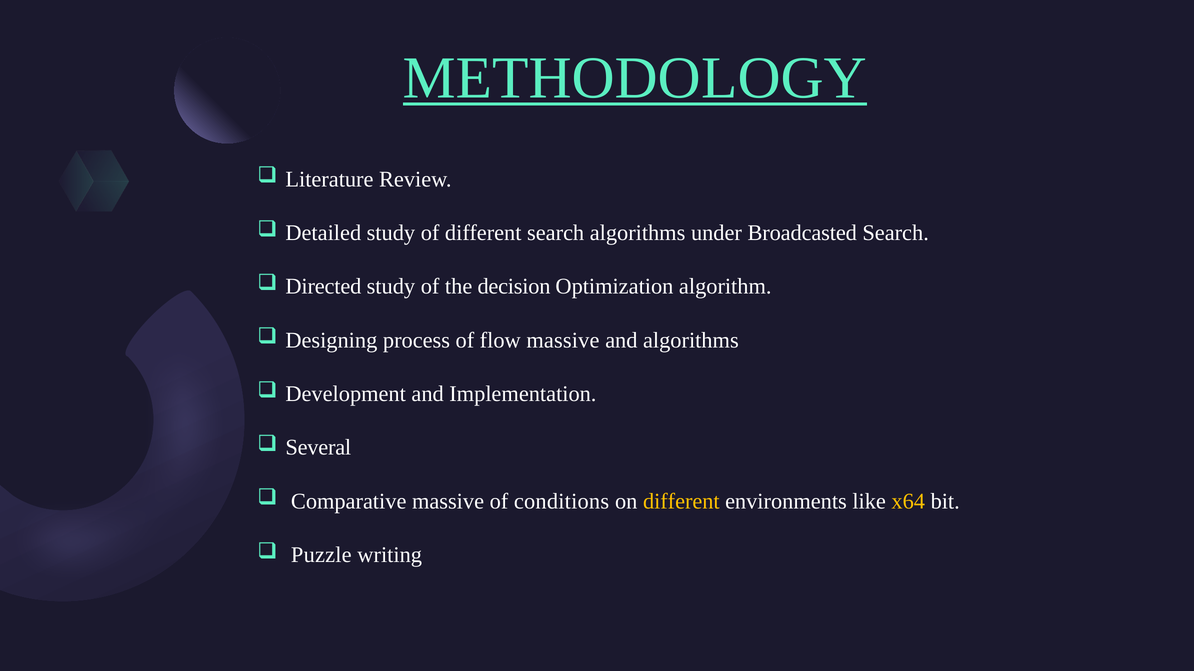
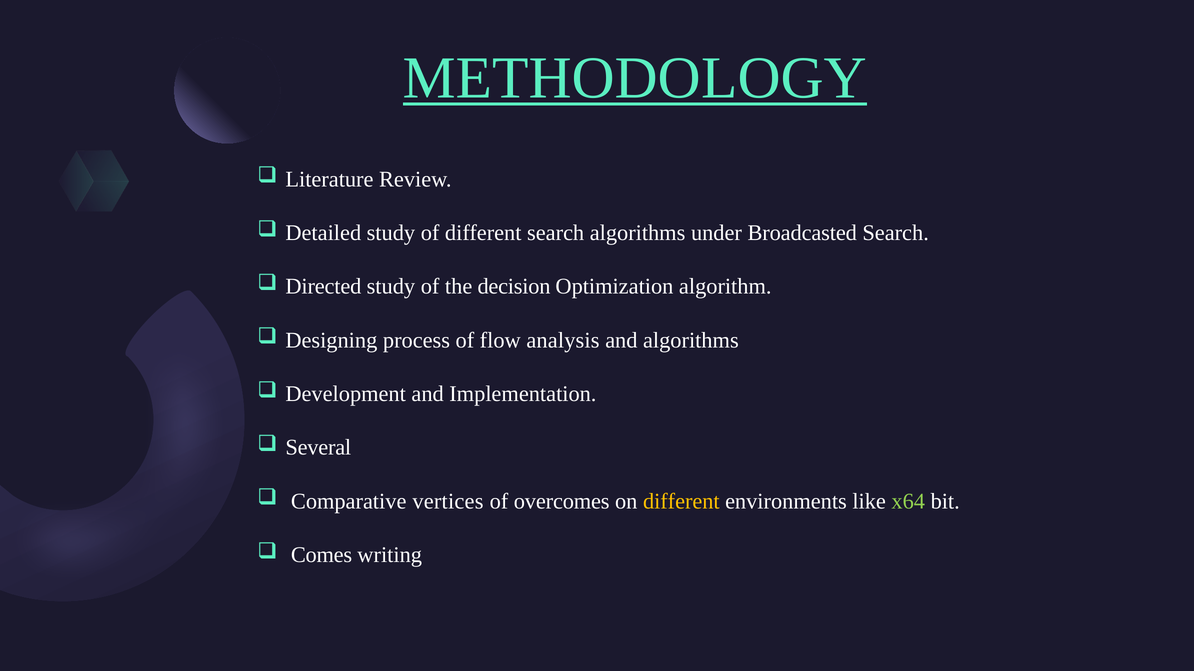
flow massive: massive -> analysis
Comparative massive: massive -> vertices
conditions: conditions -> overcomes
x64 colour: yellow -> light green
Puzzle: Puzzle -> Comes
